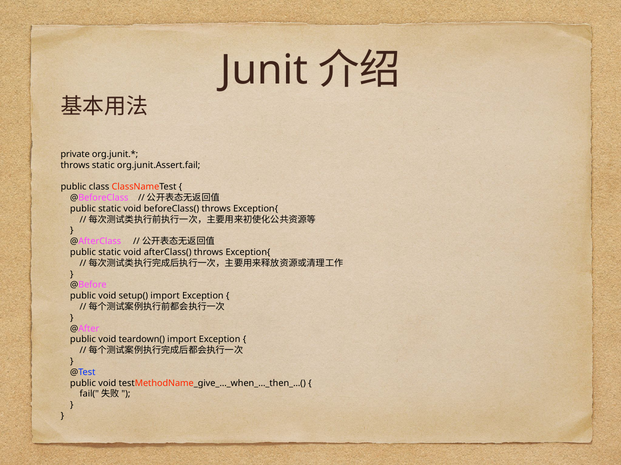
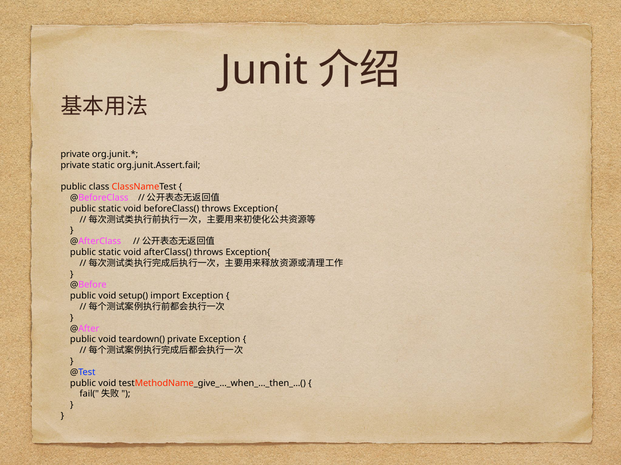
throws at (75, 165): throws -> private
teardown( import: import -> private
